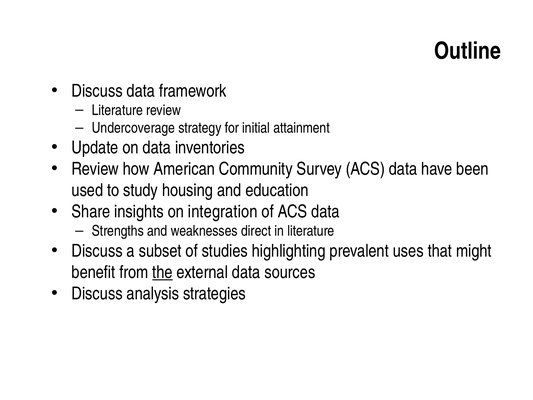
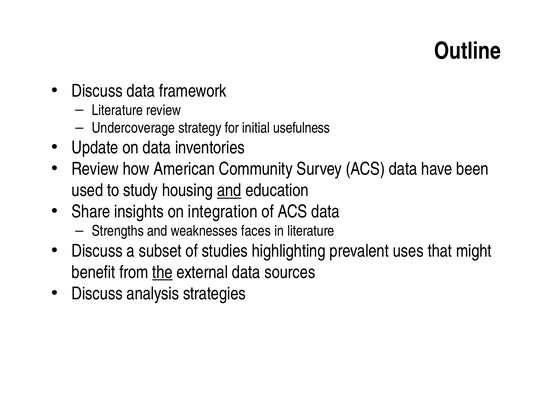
attainment: attainment -> usefulness
and at (229, 190) underline: none -> present
direct: direct -> faces
